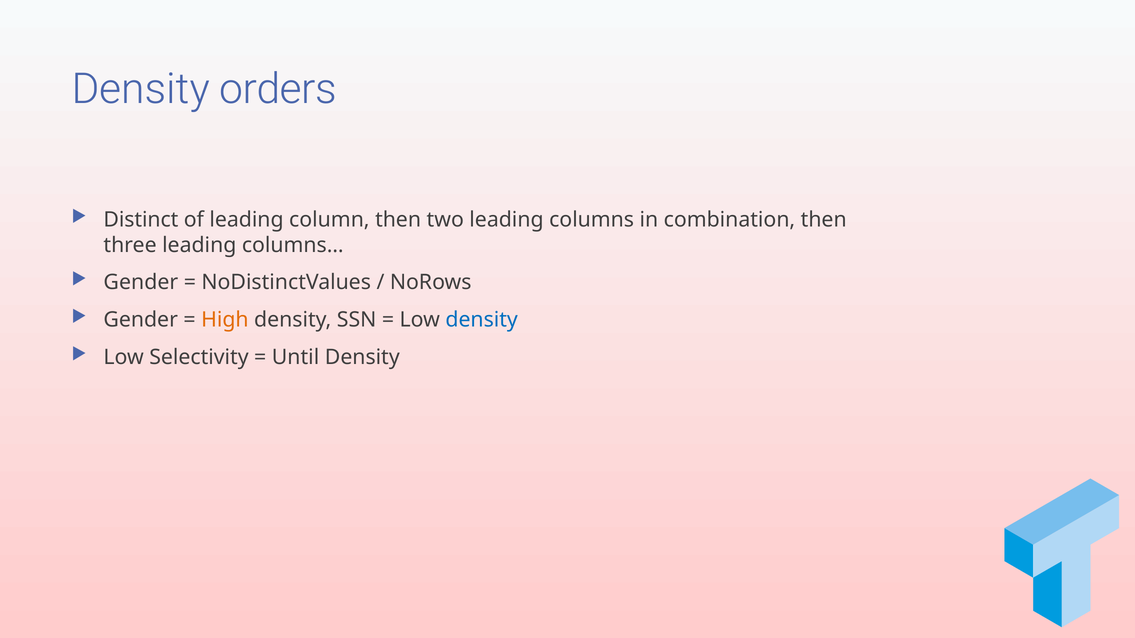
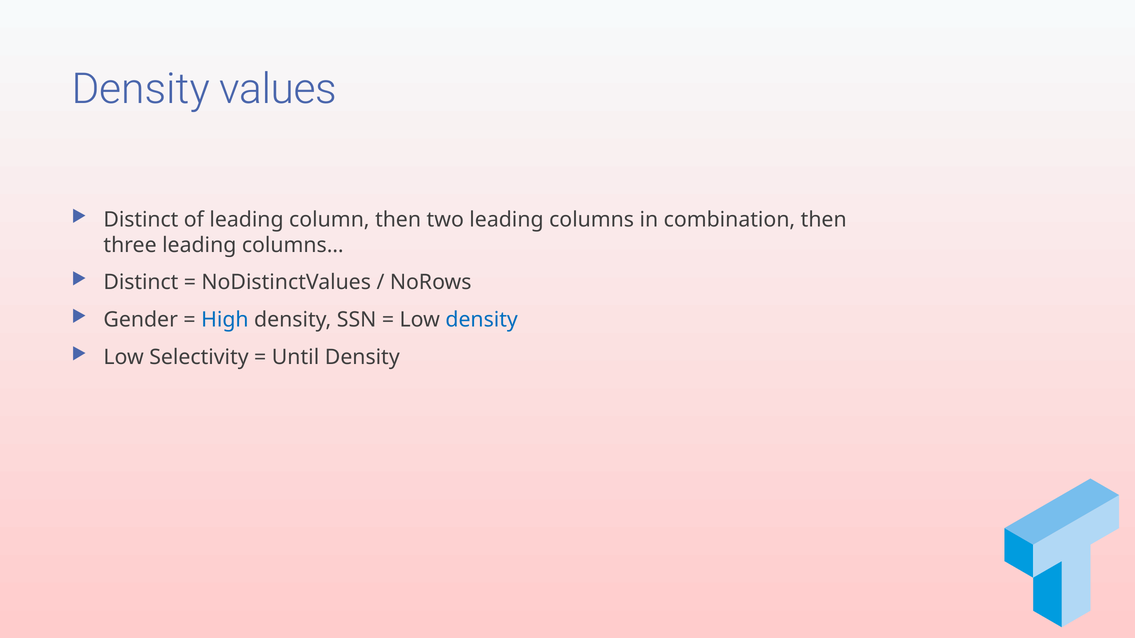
orders: orders -> values
Gender at (141, 283): Gender -> Distinct
High colour: orange -> blue
